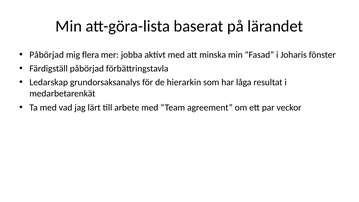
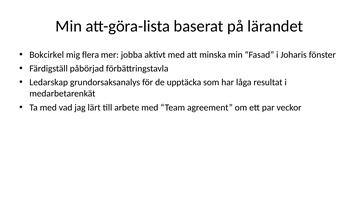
Påbörjad at (47, 55): Påbörjad -> Bokcirkel
hierarkin: hierarkin -> upptäcka
